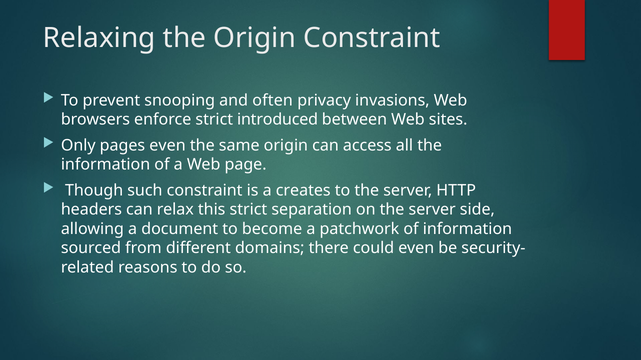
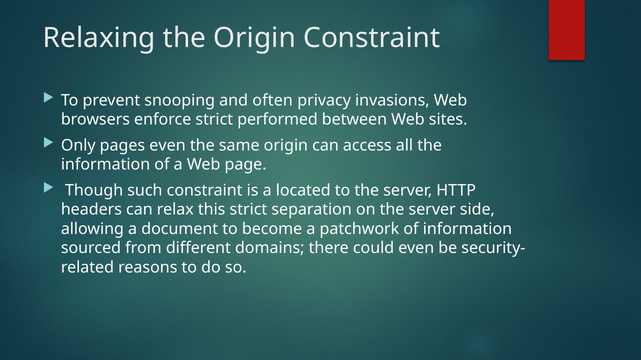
introduced: introduced -> performed
creates: creates -> located
